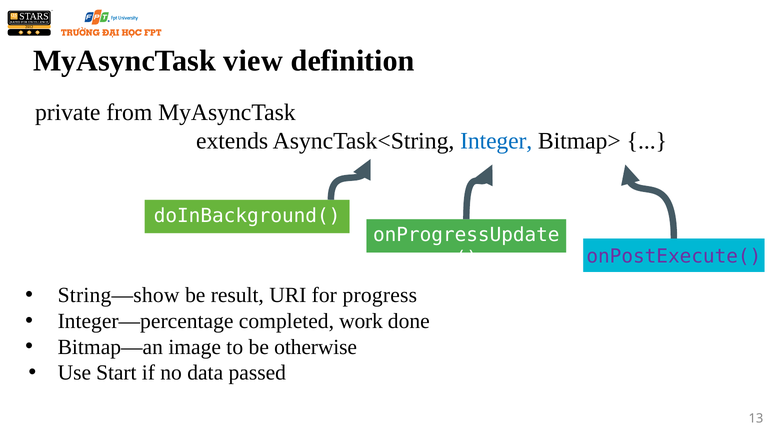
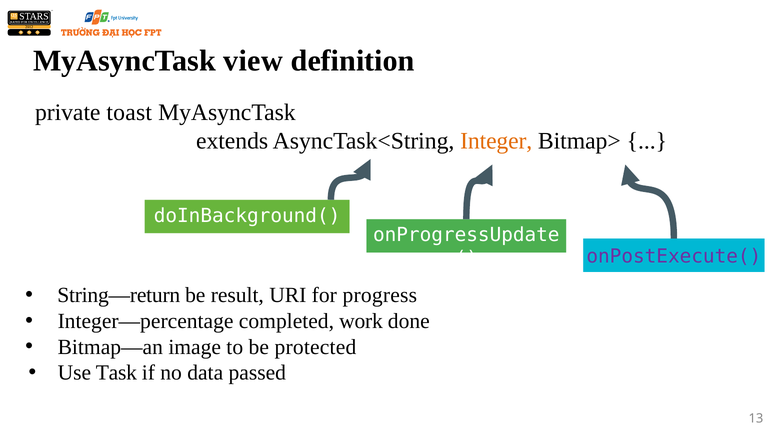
from: from -> toast
Integer colour: blue -> orange
String—show: String—show -> String—return
otherwise: otherwise -> protected
Start: Start -> Task
